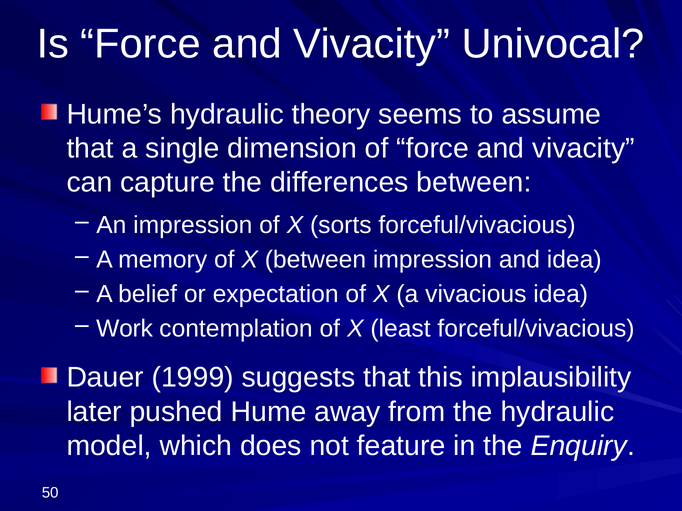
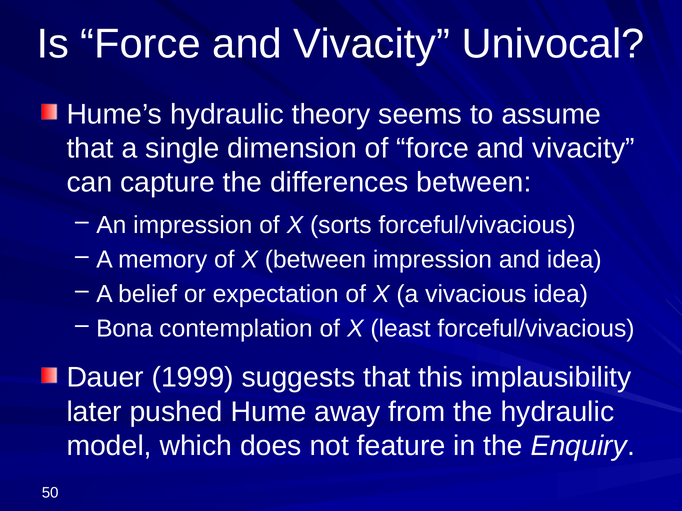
Work: Work -> Bona
